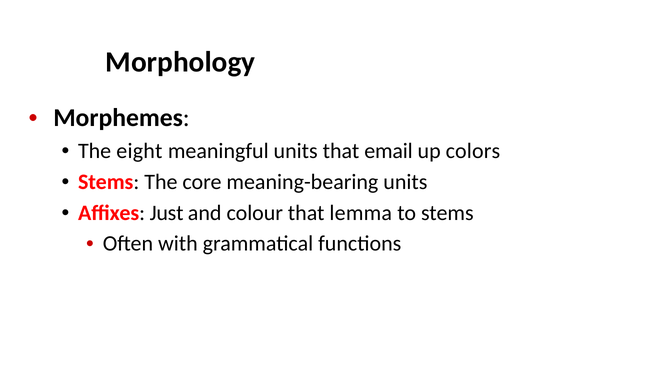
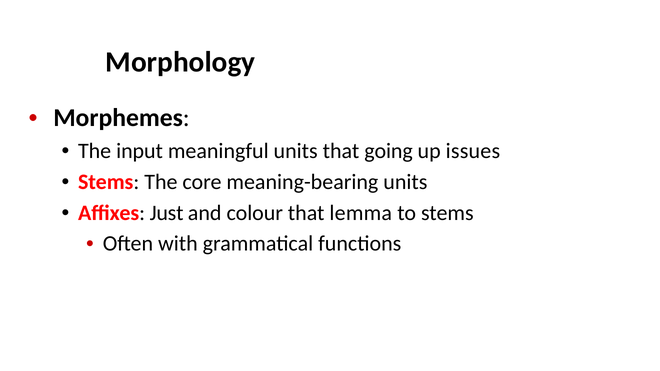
eight: eight -> input
email: email -> going
colors: colors -> issues
